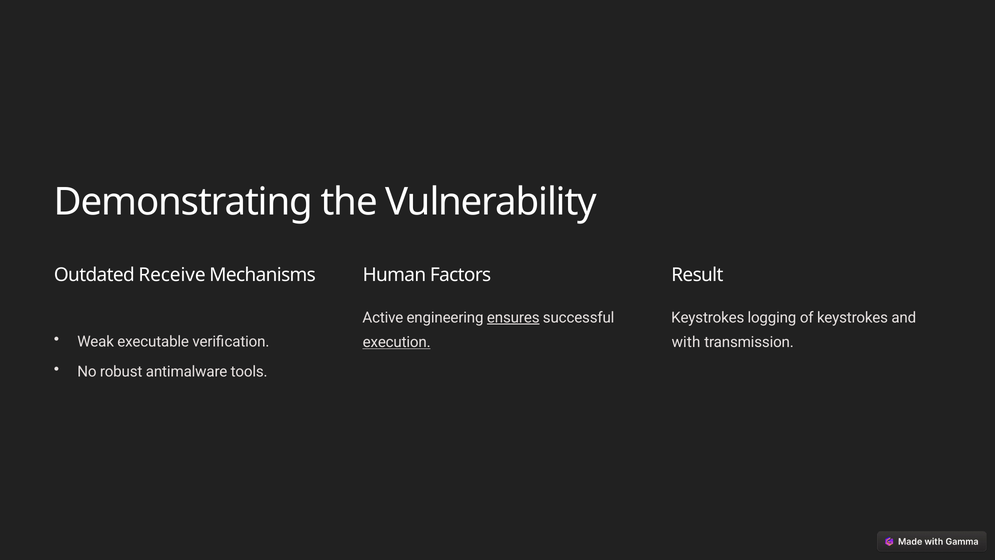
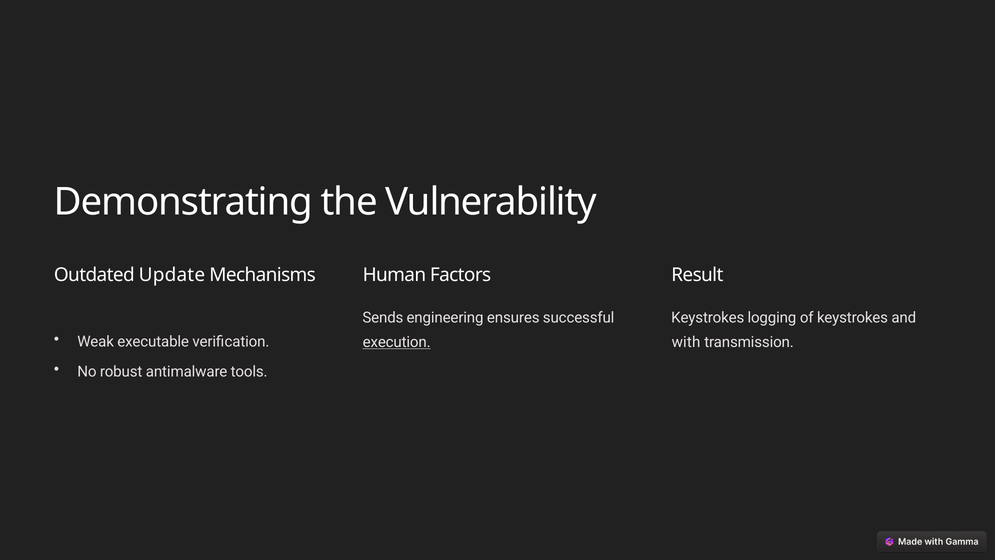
Receive: Receive -> Update
Active: Active -> Sends
ensures underline: present -> none
